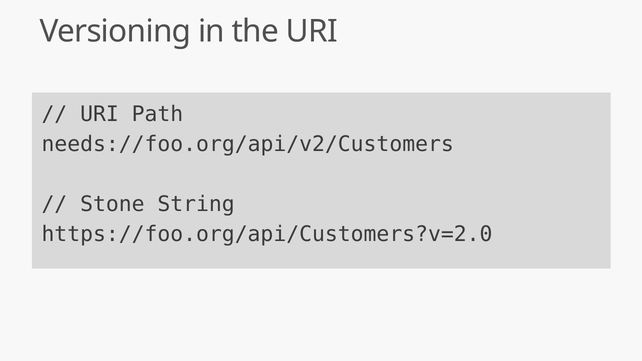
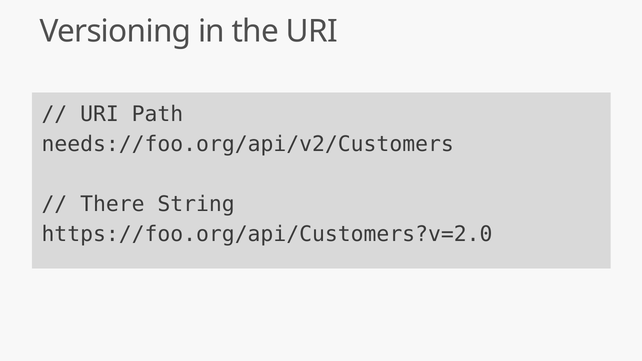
Stone: Stone -> There
